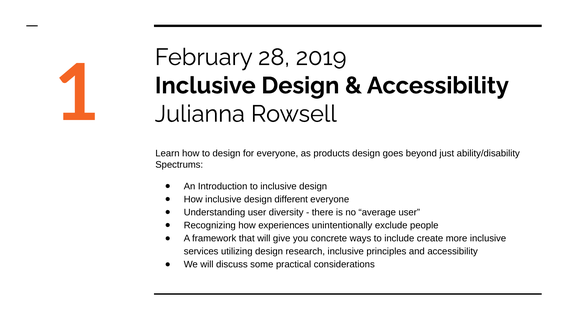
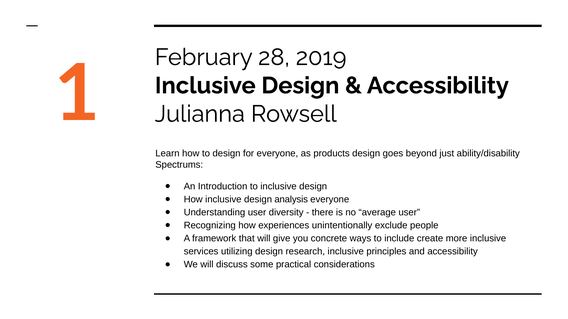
different: different -> analysis
